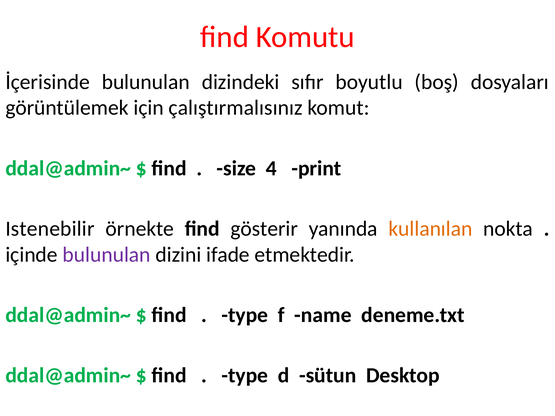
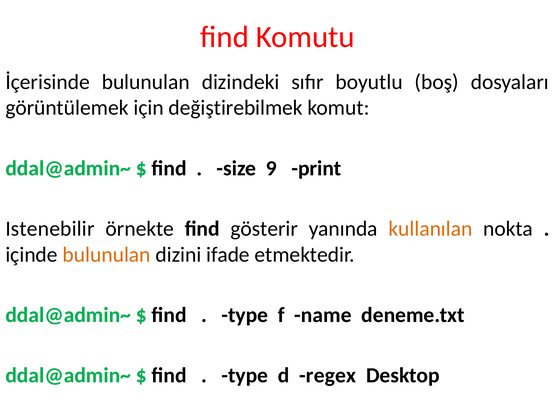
çalıştırmalısınız: çalıştırmalısınız -> değiştirebilmek
4: 4 -> 9
bulunulan at (107, 255) colour: purple -> orange
sütun: sütun -> regex
